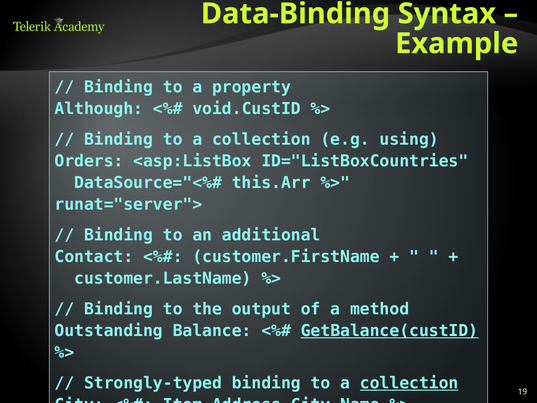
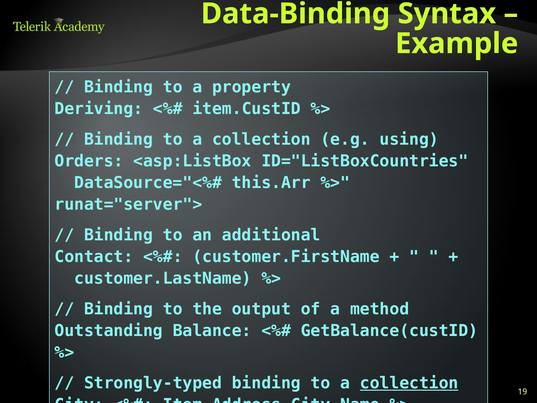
Although: Although -> Deriving
void.CustID: void.CustID -> item.CustID
GetBalance(custID underline: present -> none
